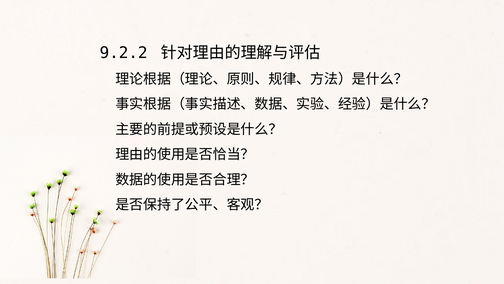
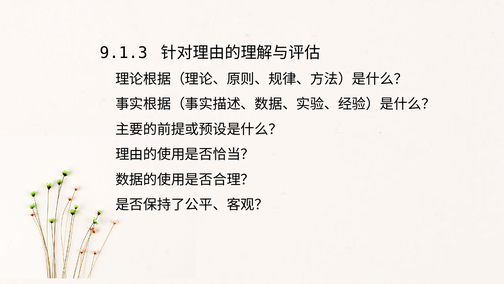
9.2.2: 9.2.2 -> 9.1.3
